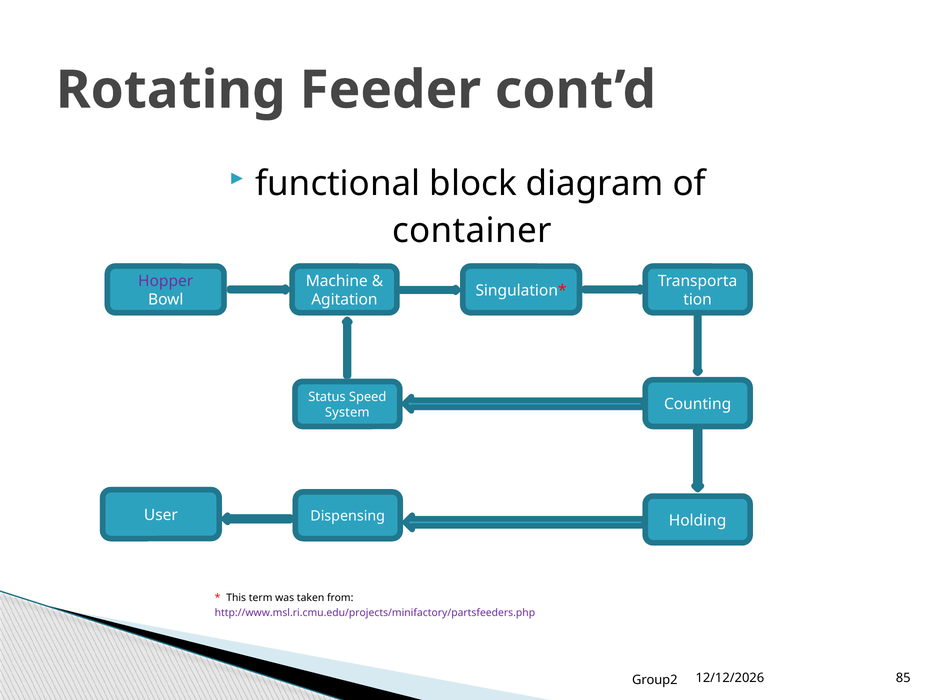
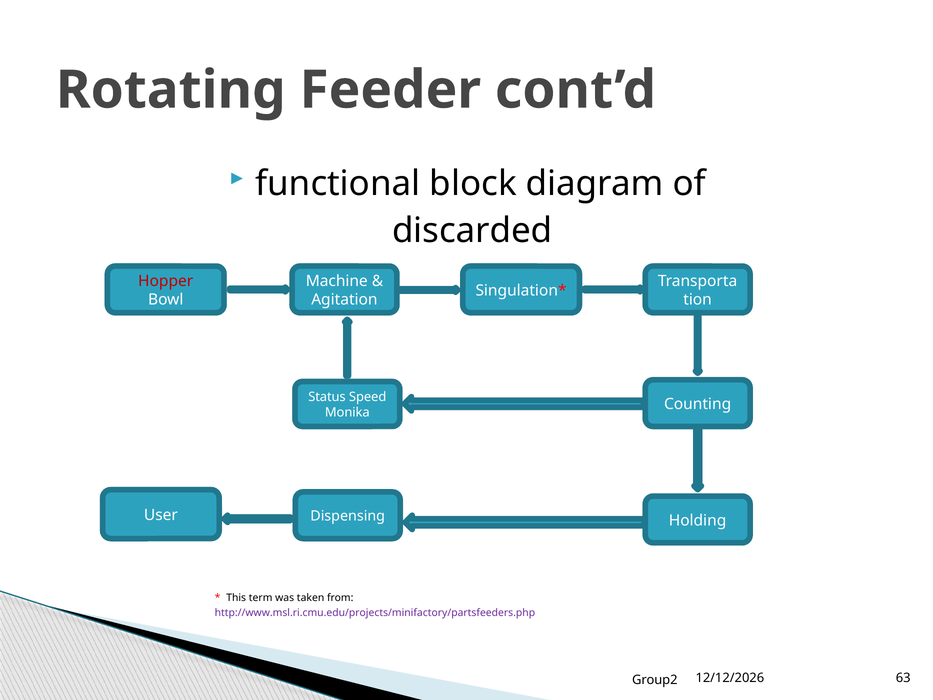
container: container -> discarded
Hopper colour: purple -> red
System: System -> Monika
85: 85 -> 63
